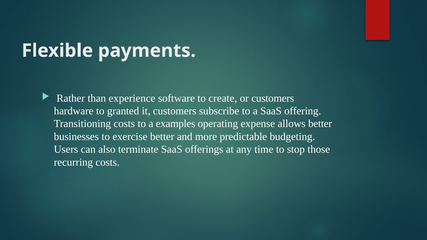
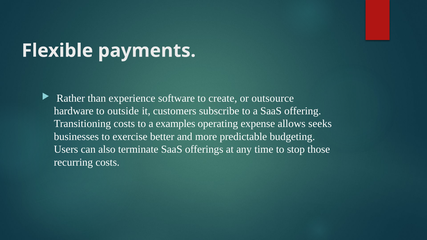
or customers: customers -> outsource
granted: granted -> outside
allows better: better -> seeks
